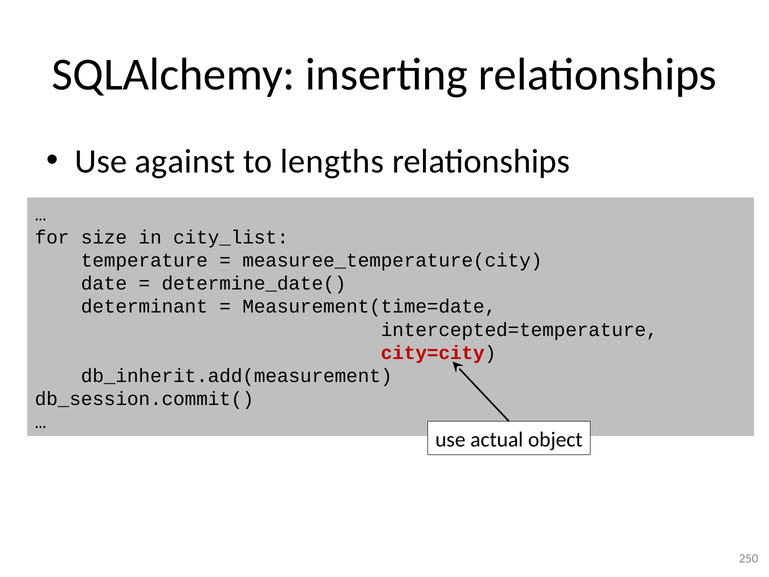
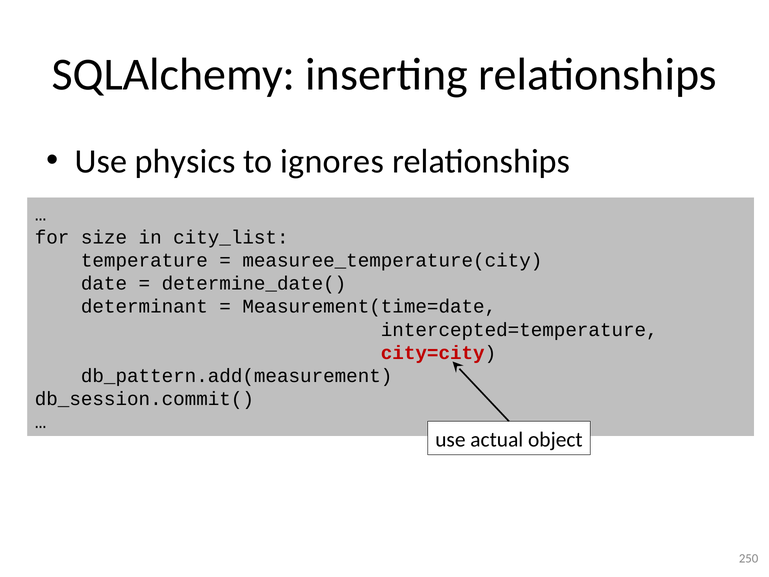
against: against -> physics
lengths: lengths -> ignores
db_inherit.add(measurement: db_inherit.add(measurement -> db_pattern.add(measurement
